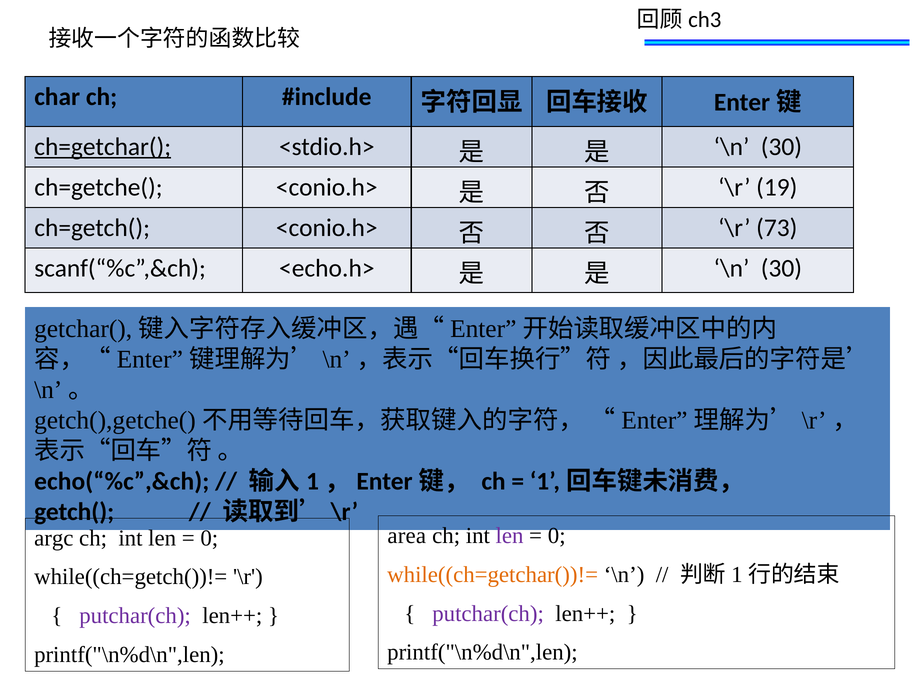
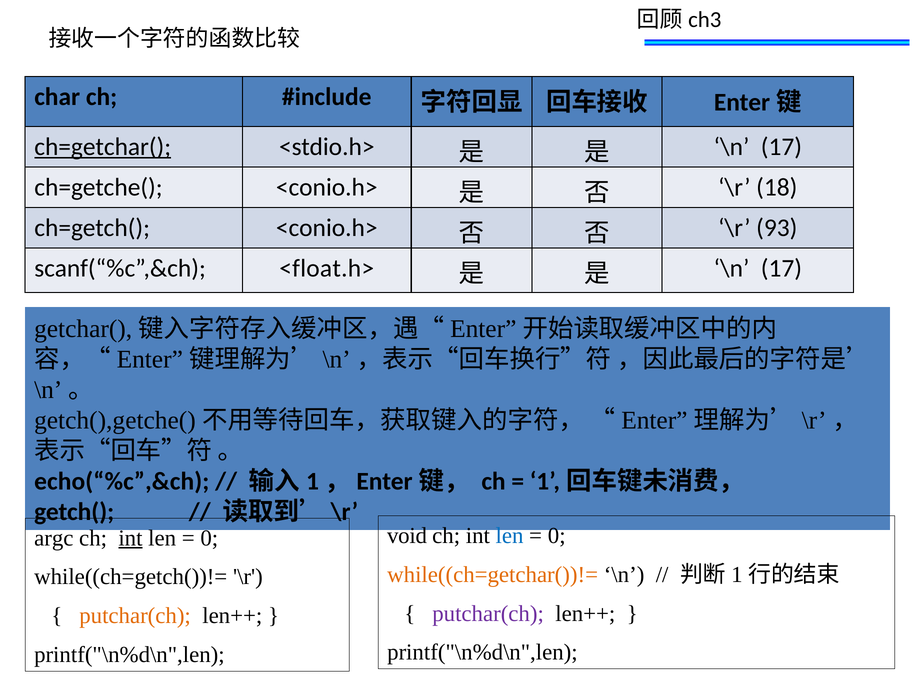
30 at (781, 147): 30 -> 17
19: 19 -> 18
73: 73 -> 93
<echo.h>: <echo.h> -> <float.h>
30 at (781, 268): 30 -> 17
area: area -> void
len at (510, 536) colour: purple -> blue
int at (130, 538) underline: none -> present
putchar(ch at (135, 616) colour: purple -> orange
